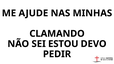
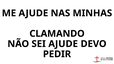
SEI ESTOU: ESTOU -> AJUDE
